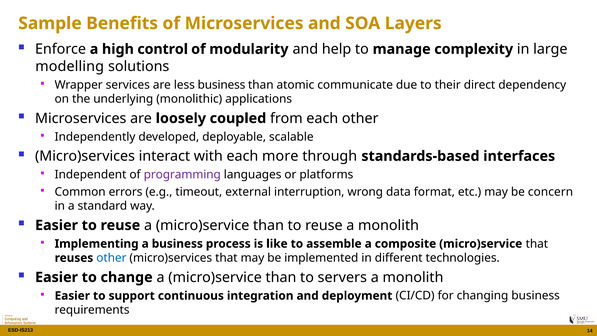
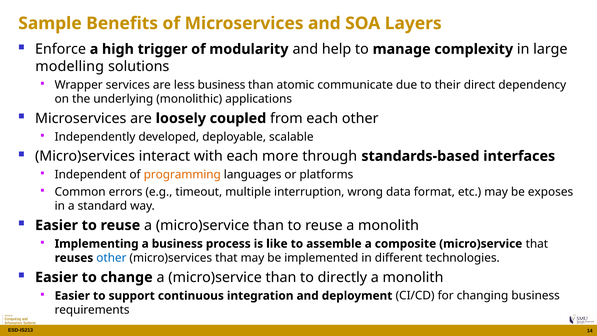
control: control -> trigger
programming colour: purple -> orange
external: external -> multiple
concern: concern -> exposes
servers: servers -> directly
